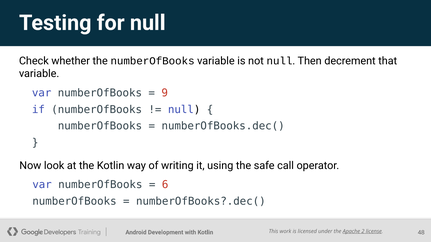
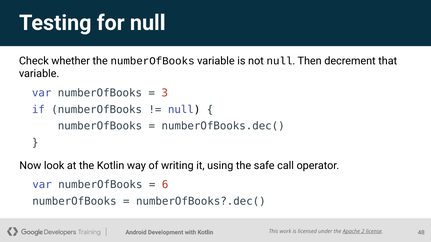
9: 9 -> 3
